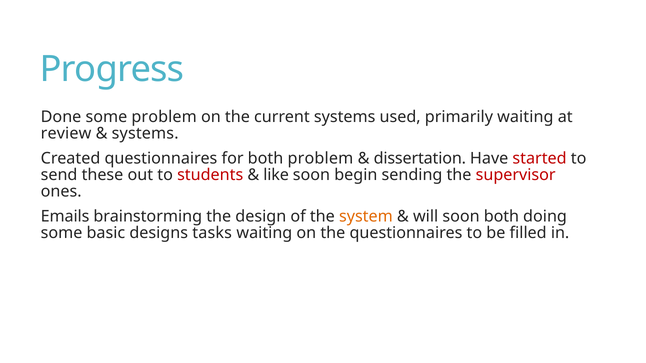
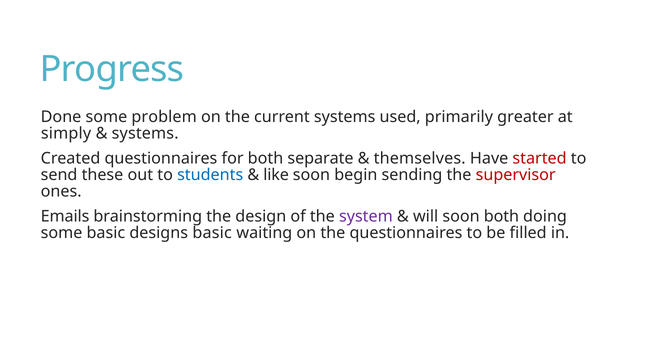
primarily waiting: waiting -> greater
review: review -> simply
both problem: problem -> separate
dissertation: dissertation -> themselves
students colour: red -> blue
system colour: orange -> purple
designs tasks: tasks -> basic
